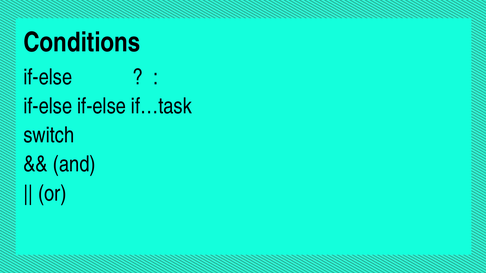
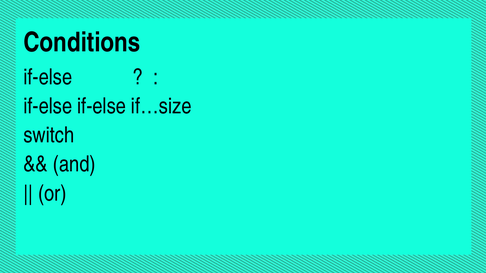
if…task: if…task -> if…size
